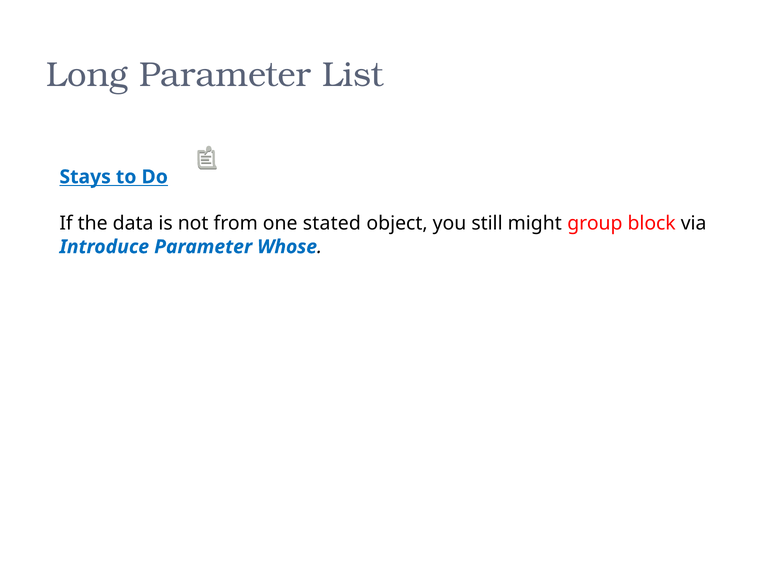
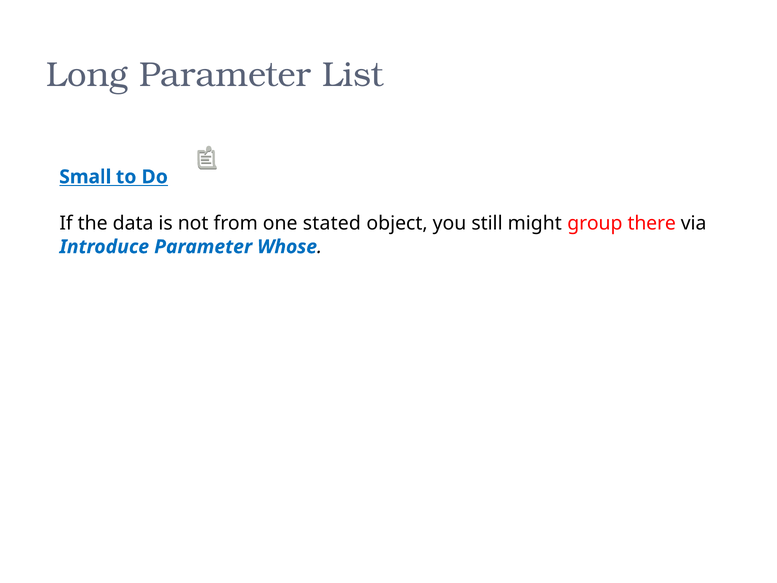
Stays: Stays -> Small
block: block -> there
